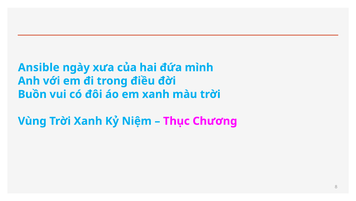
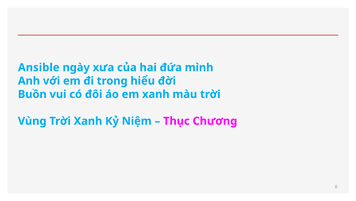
điều: điều -> hiểu
